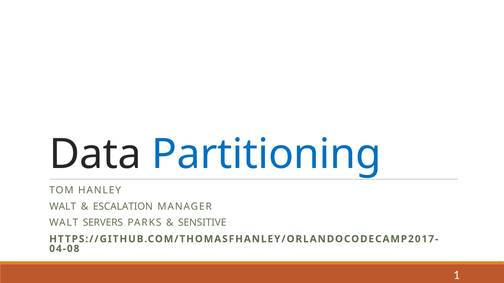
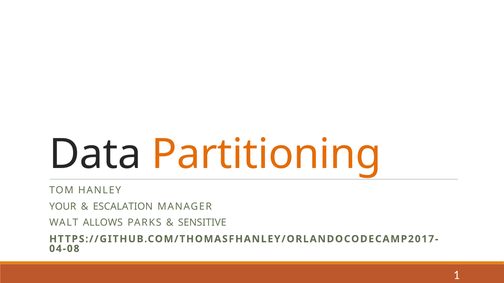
Partitioning colour: blue -> orange
WALT at (63, 207): WALT -> YOUR
SERVERS: SERVERS -> ALLOWS
